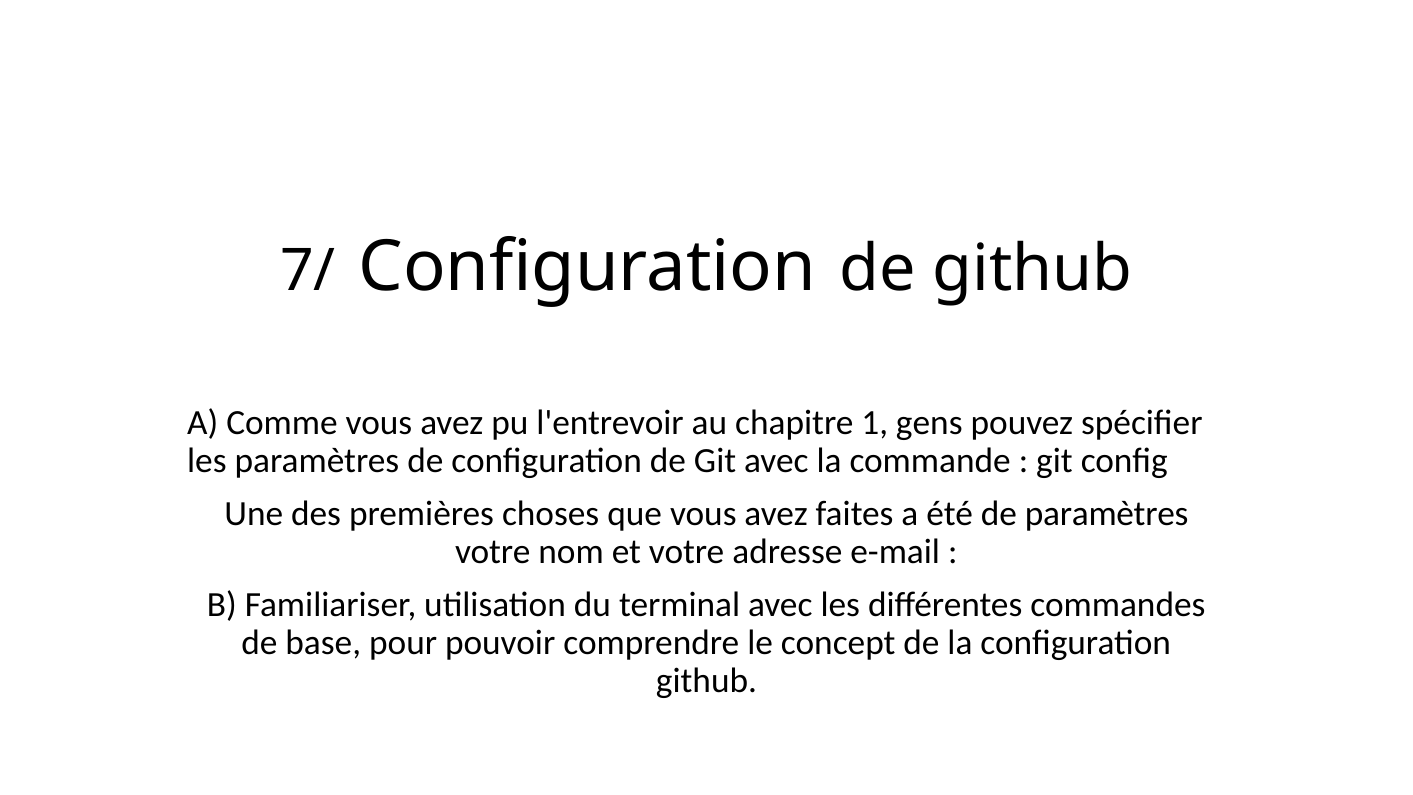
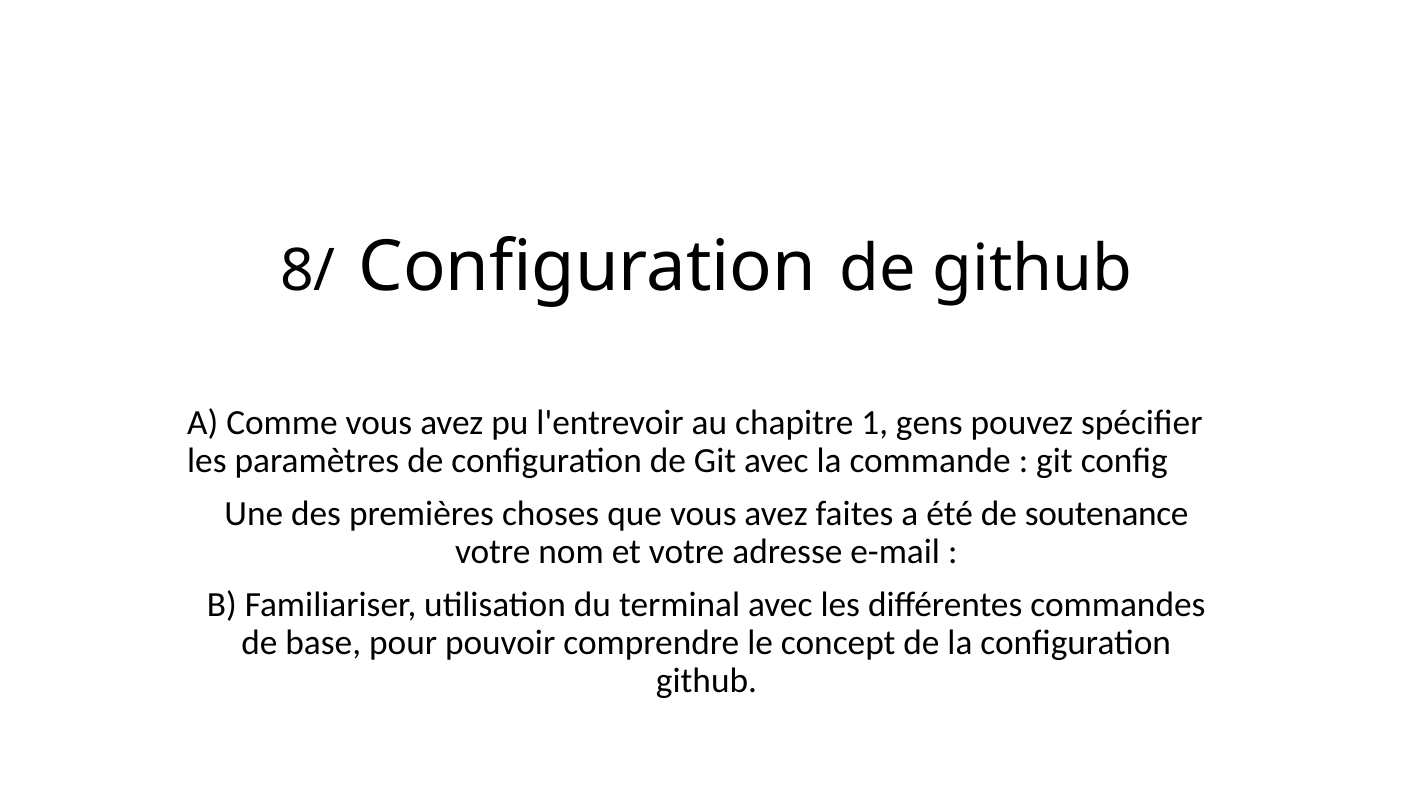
7/: 7/ -> 8/
de paramètres: paramètres -> soutenance
